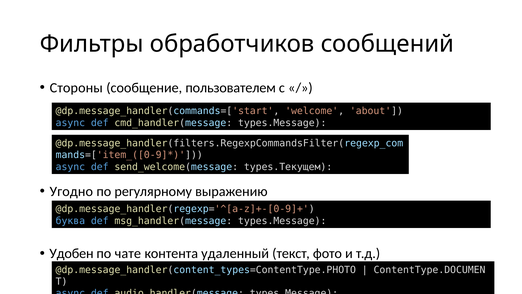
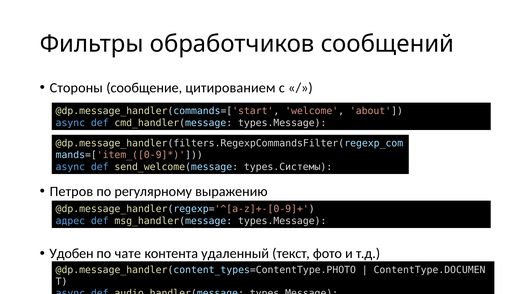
пользователем: пользователем -> цитированием
types.Текущем: types.Текущем -> types.Системы
Угодно: Угодно -> Петров
буква: буква -> адрес
